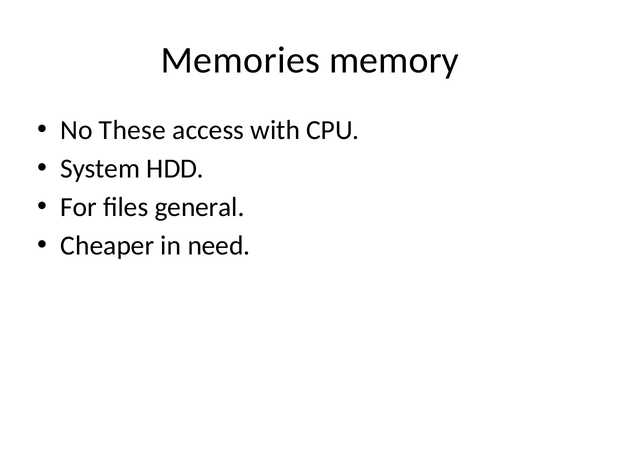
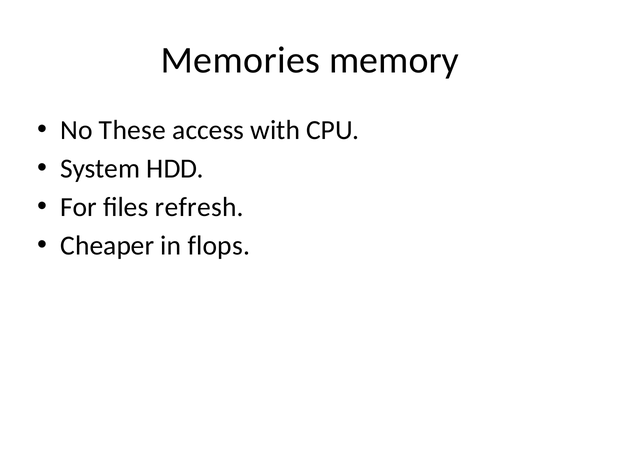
general: general -> refresh
need: need -> flops
